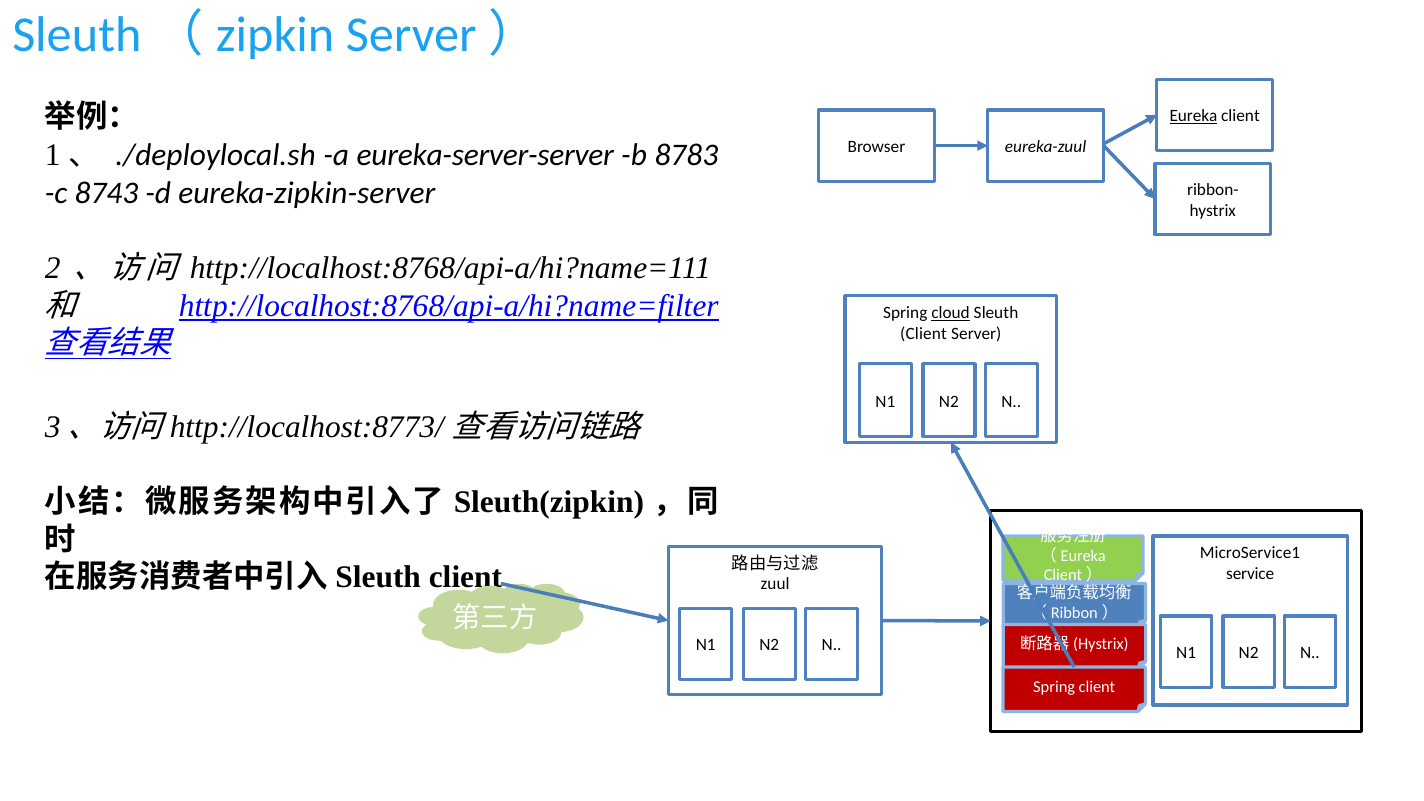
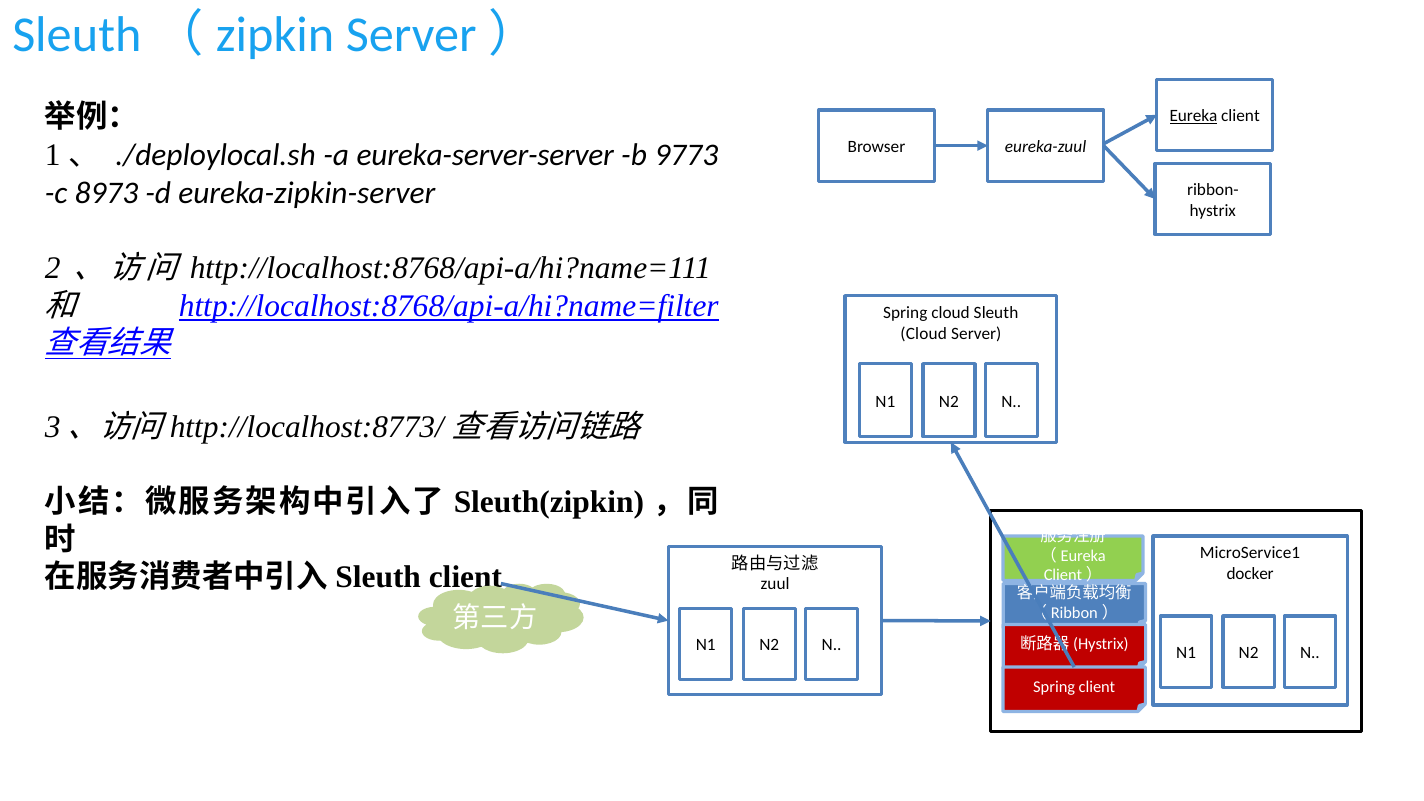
8783: 8783 -> 9773
8743: 8743 -> 8973
cloud at (951, 313) underline: present -> none
Client at (924, 334): Client -> Cloud
service: service -> docker
